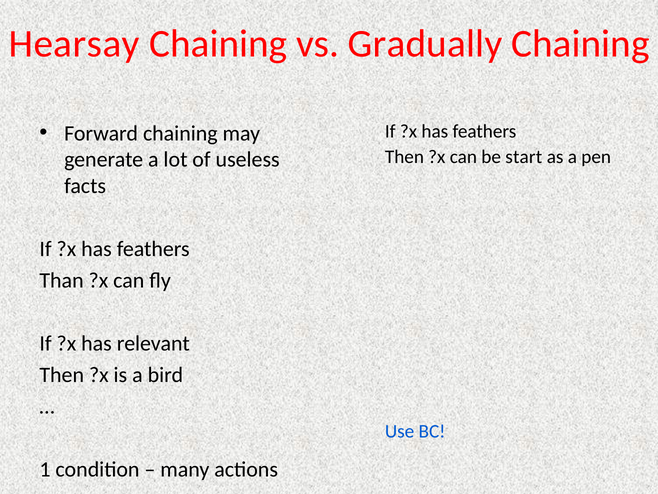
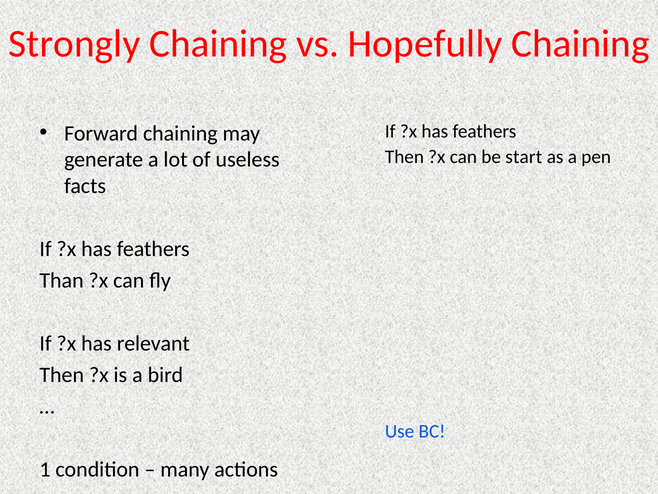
Hearsay: Hearsay -> Strongly
Gradually: Gradually -> Hopefully
